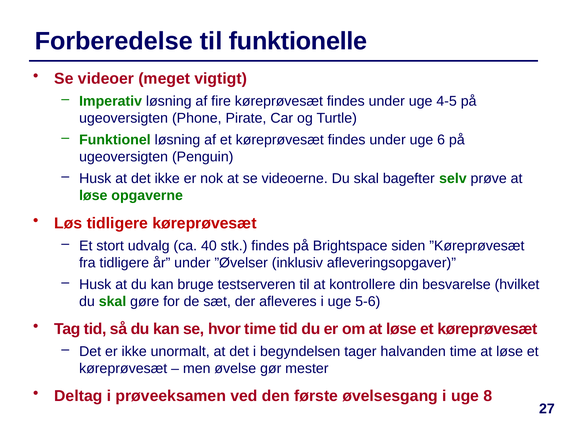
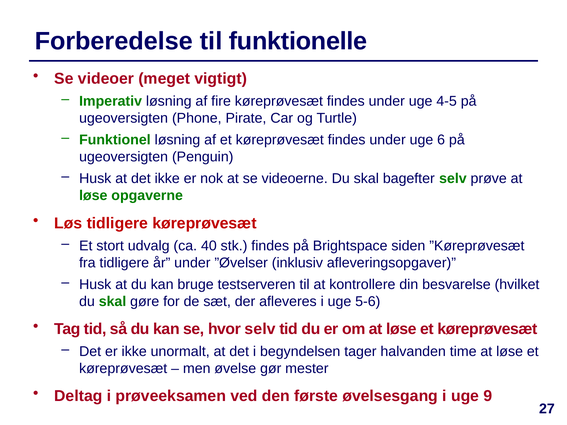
hvor time: time -> selv
8: 8 -> 9
